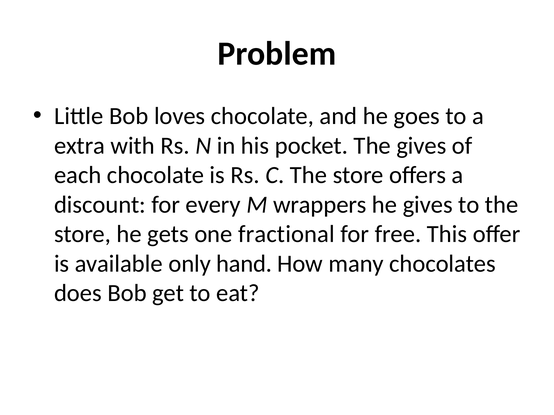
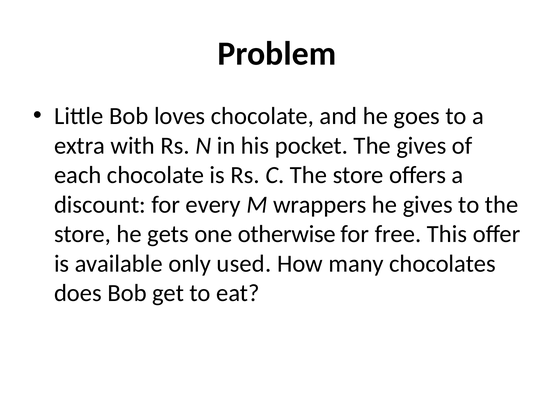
fractional: fractional -> otherwise
hand: hand -> used
